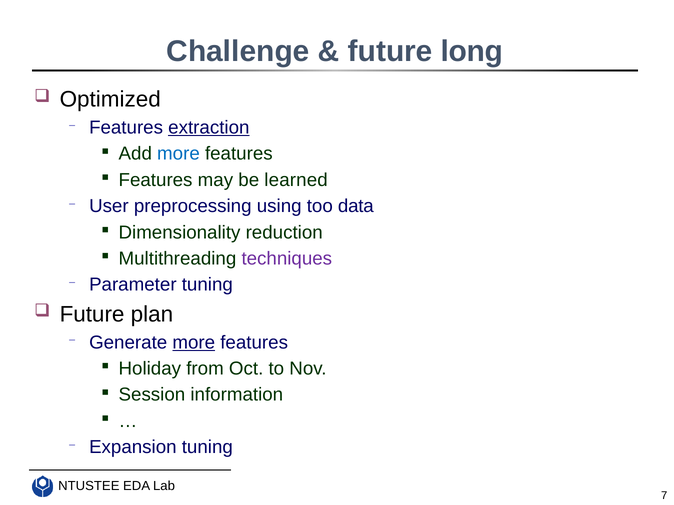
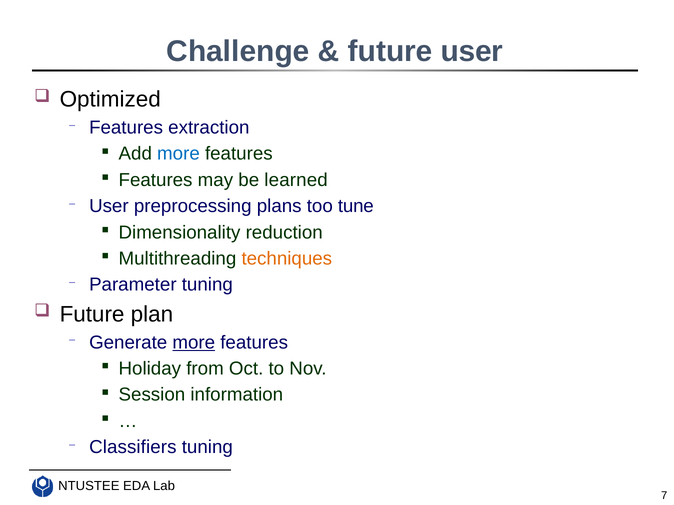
future long: long -> user
extraction underline: present -> none
using: using -> plans
data: data -> tune
techniques colour: purple -> orange
Expansion: Expansion -> Classifiers
